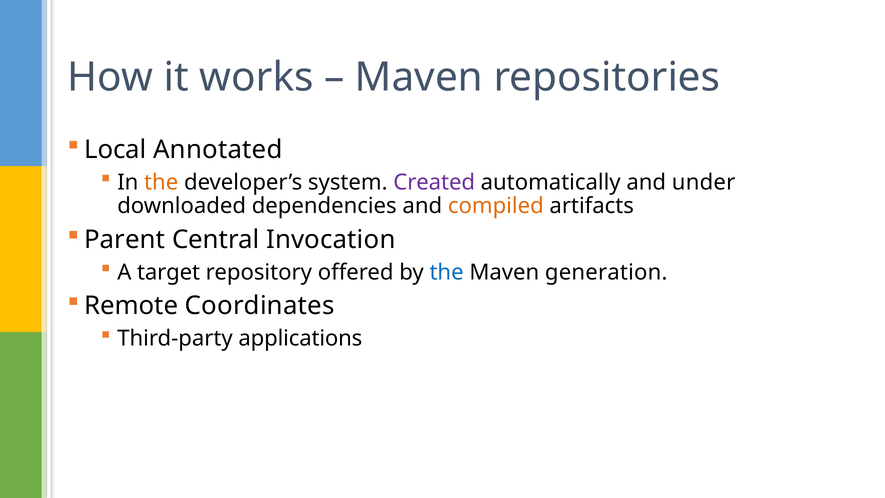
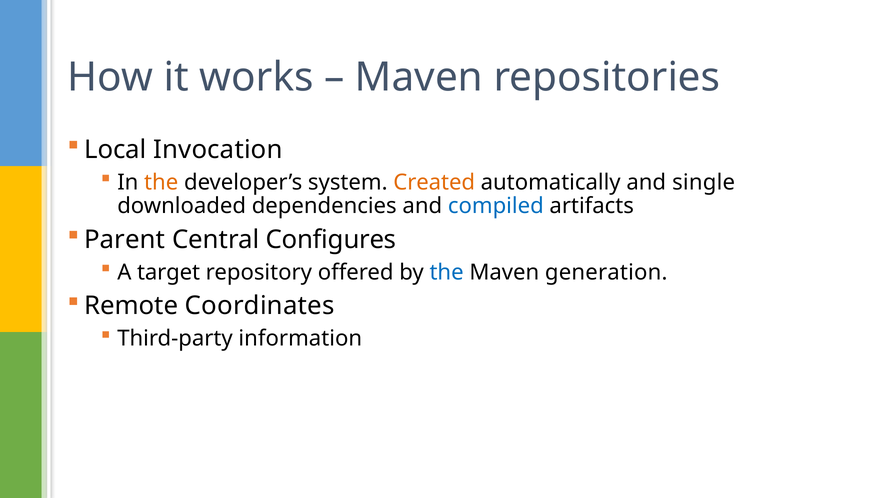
Annotated: Annotated -> Invocation
Created colour: purple -> orange
under: under -> single
compiled colour: orange -> blue
Invocation: Invocation -> Configures
applications: applications -> information
